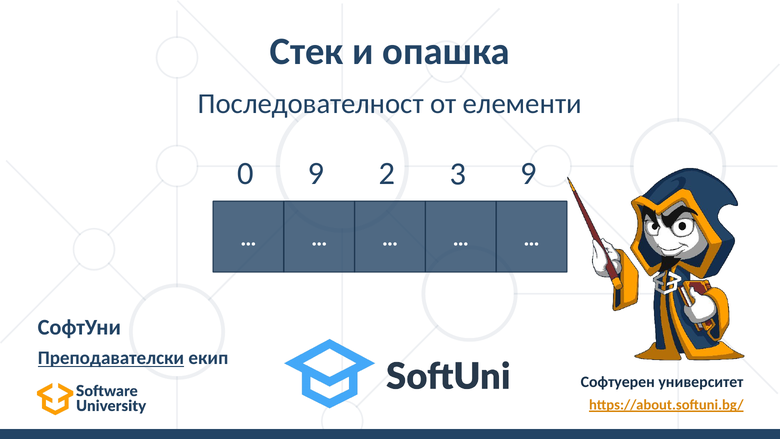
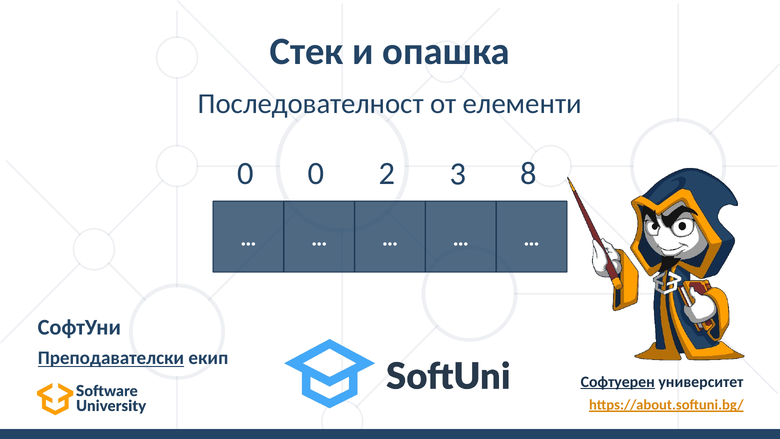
0 9: 9 -> 0
3 9: 9 -> 8
Софтуерен underline: none -> present
